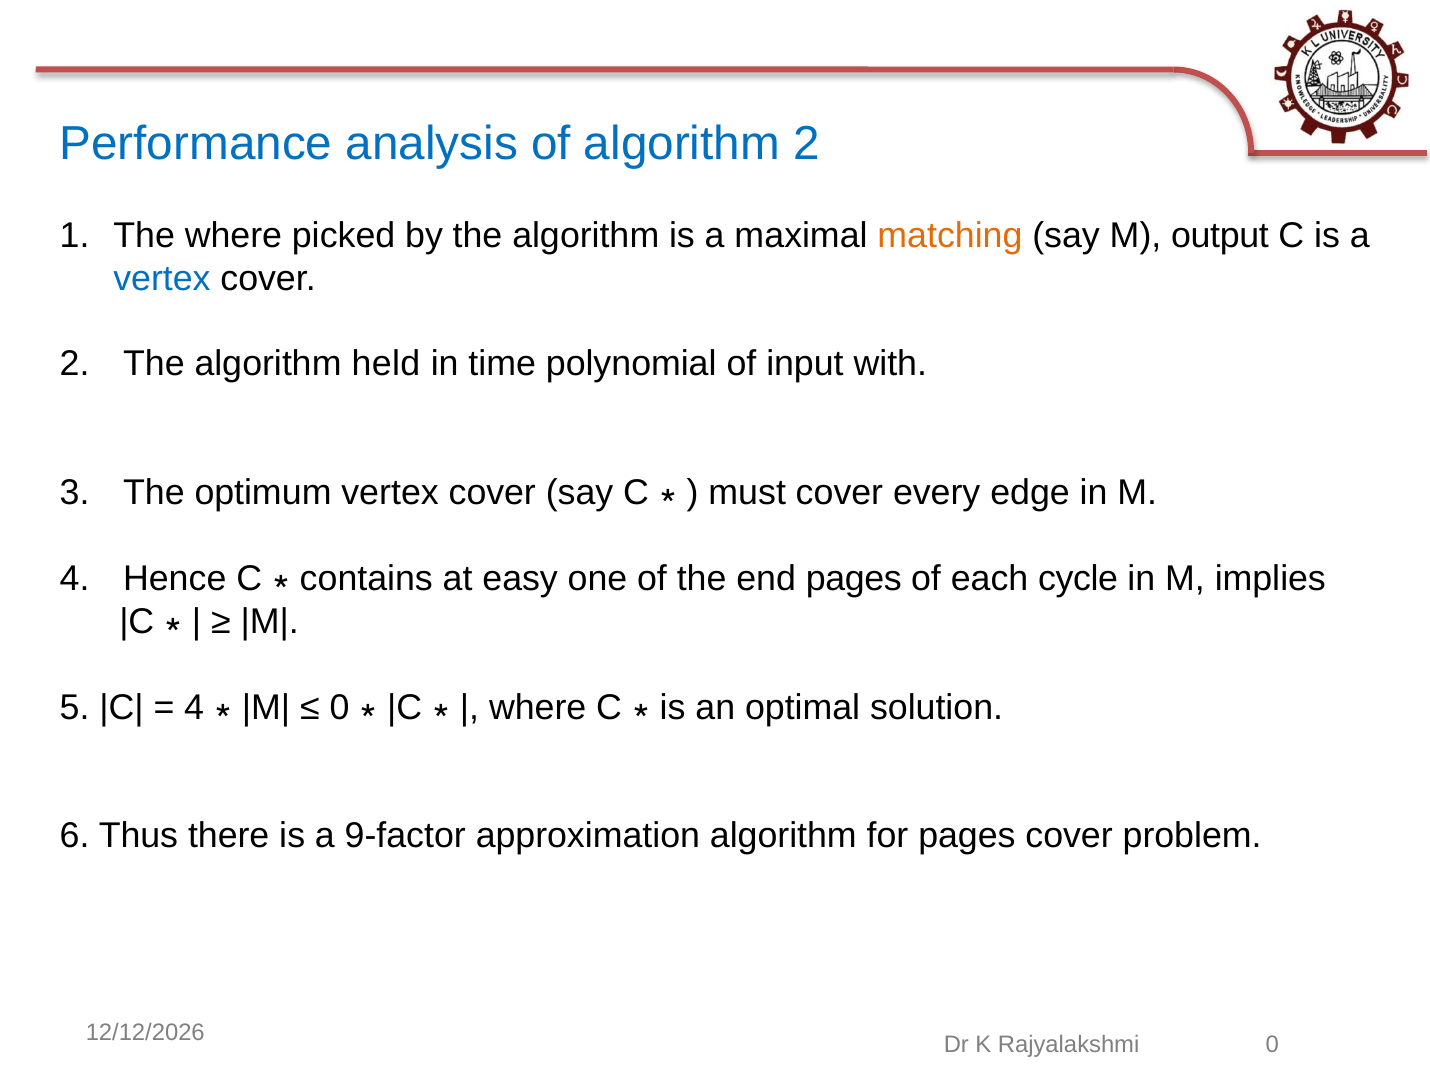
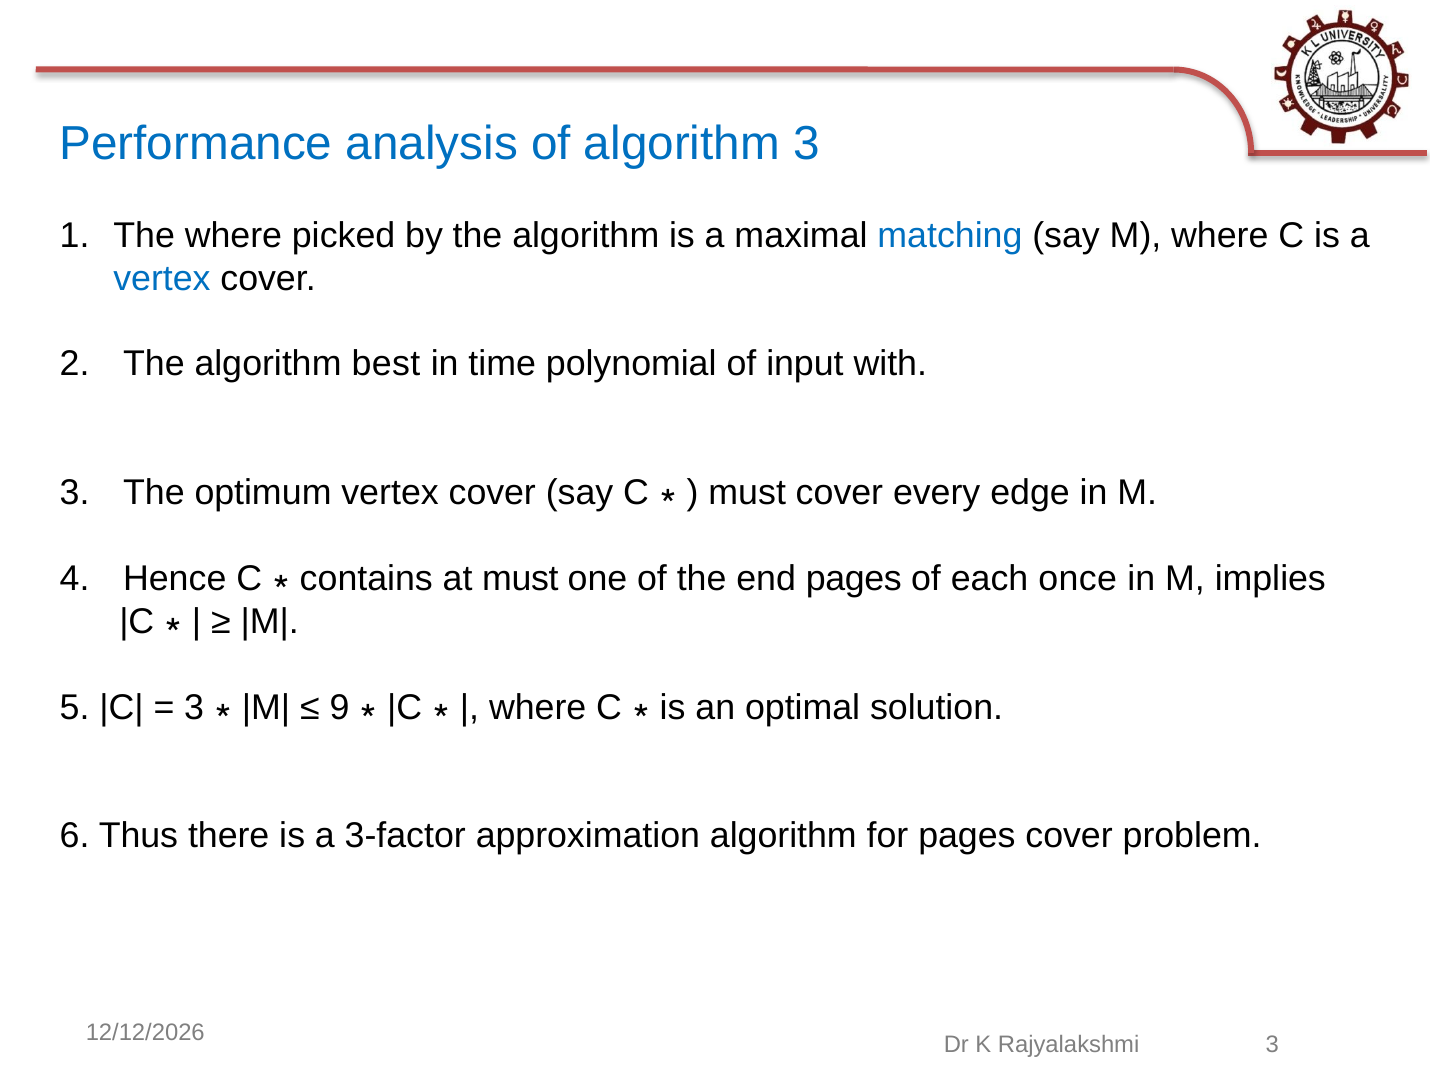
algorithm 2: 2 -> 3
matching colour: orange -> blue
M output: output -> where
held: held -> best
at easy: easy -> must
cycle: cycle -> once
4 at (194, 708): 4 -> 3
0 at (340, 708): 0 -> 9
9-factor: 9-factor -> 3-factor
Rajyalakshmi 0: 0 -> 3
